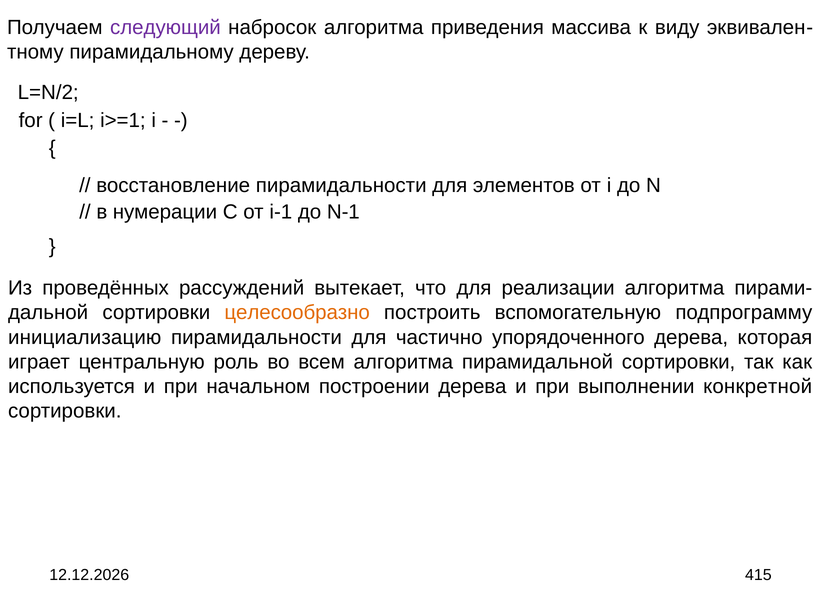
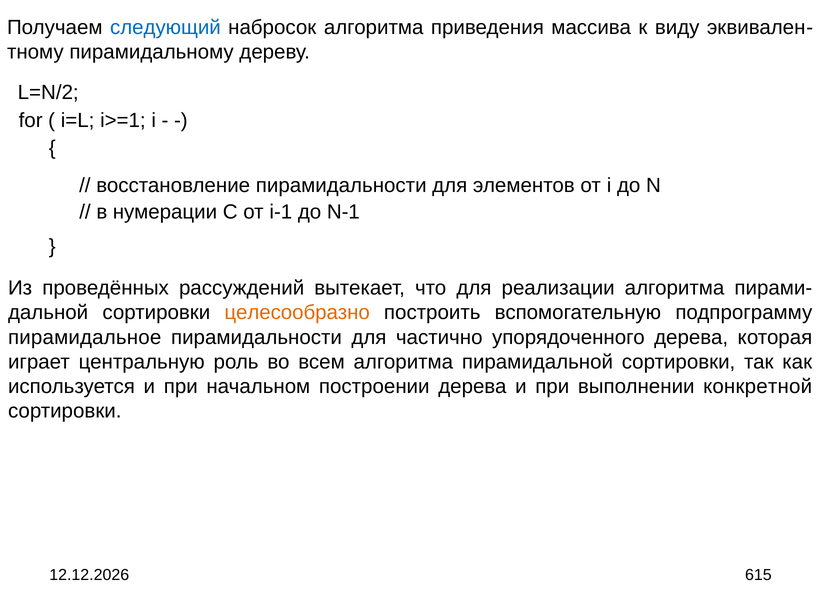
следующий colour: purple -> blue
инициализацию: инициализацию -> пирамидальное
415: 415 -> 615
